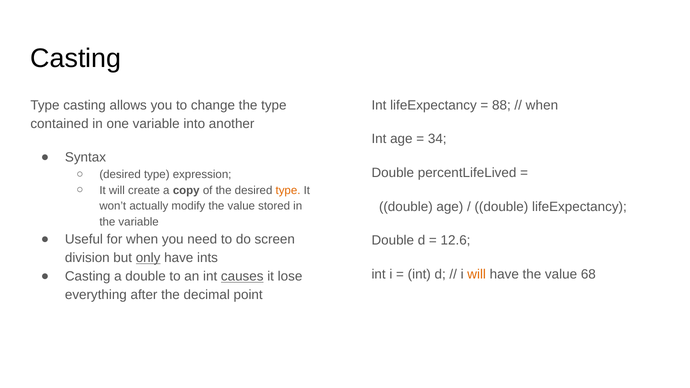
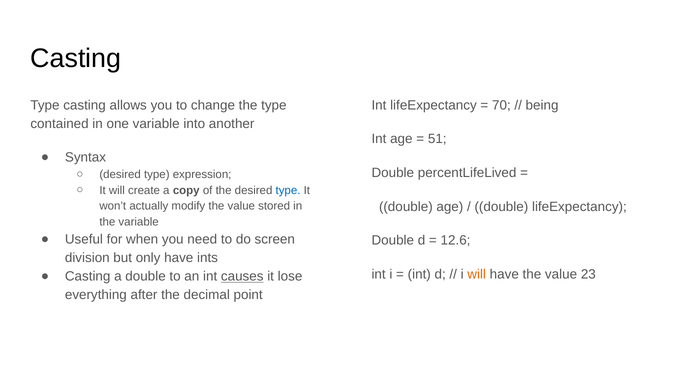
88: 88 -> 70
when at (542, 105): when -> being
34: 34 -> 51
type at (288, 190) colour: orange -> blue
only underline: present -> none
68: 68 -> 23
